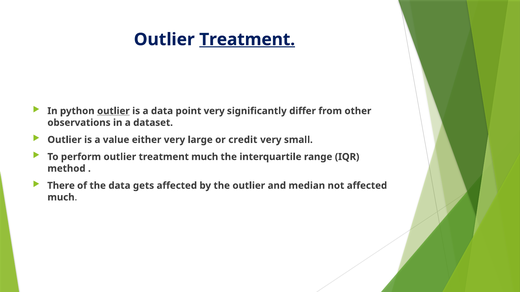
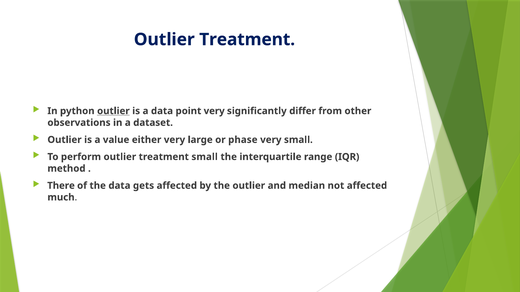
Treatment at (247, 40) underline: present -> none
credit: credit -> phase
treatment much: much -> small
